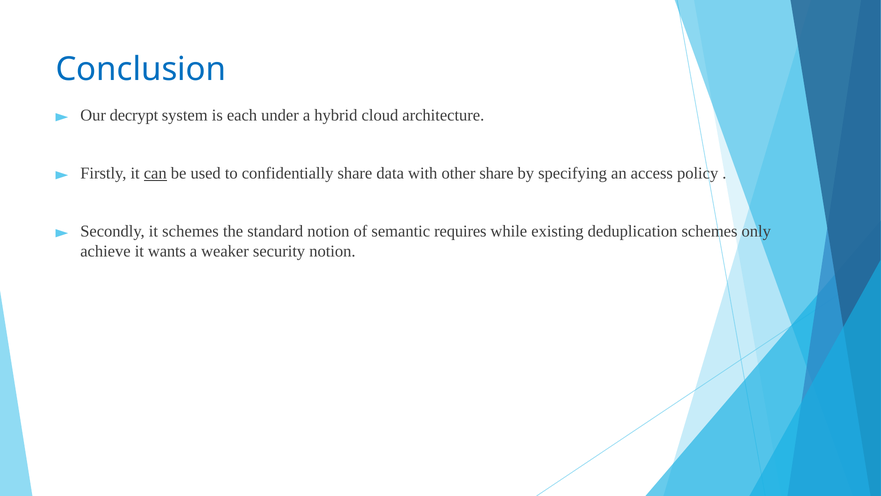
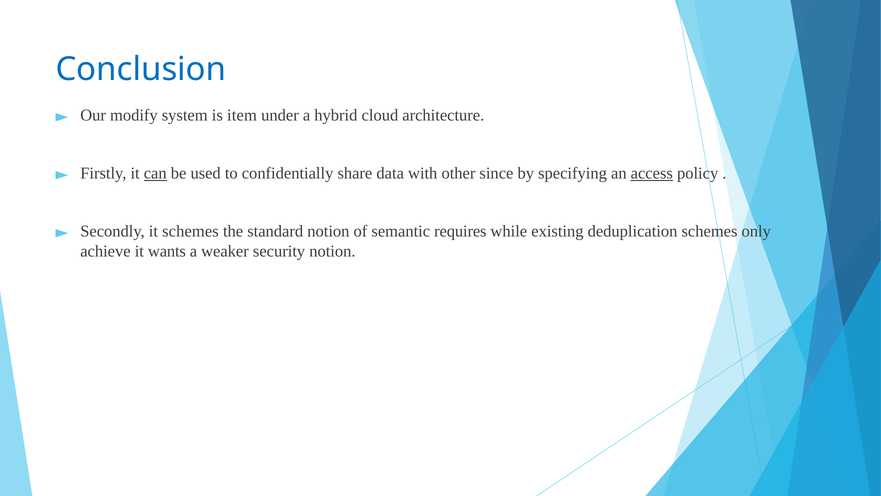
decrypt: decrypt -> modify
each: each -> item
other share: share -> since
access underline: none -> present
